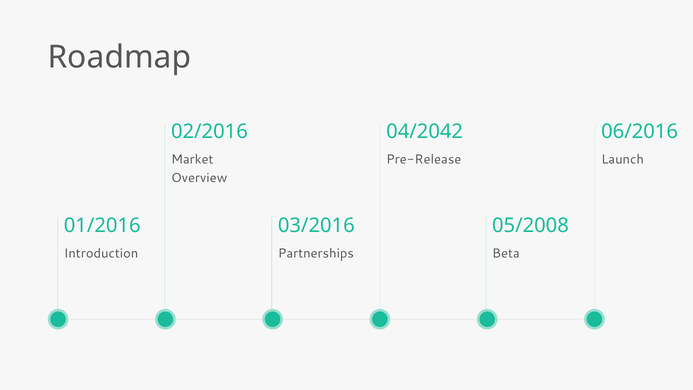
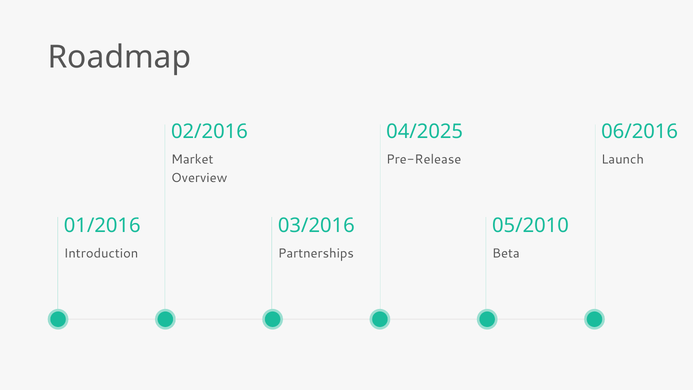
04/2042: 04/2042 -> 04/2025
05/2008: 05/2008 -> 05/2010
